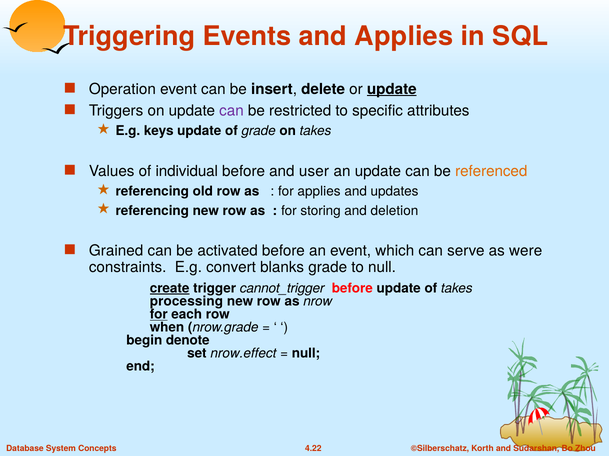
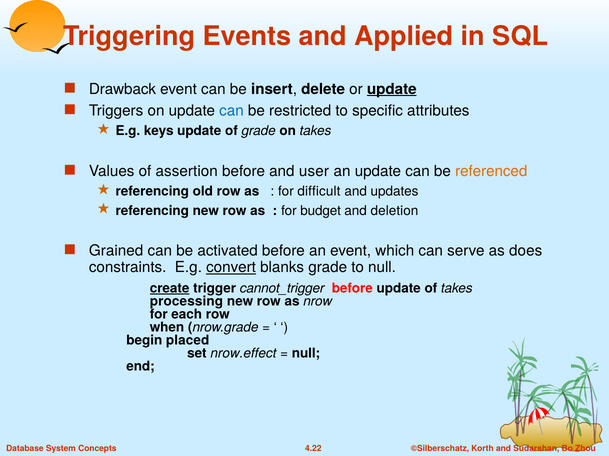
and Applies: Applies -> Applied
Operation: Operation -> Drawback
can at (231, 111) colour: purple -> blue
individual: individual -> assertion
for applies: applies -> difficult
storing: storing -> budget
were: were -> does
convert underline: none -> present
for at (159, 315) underline: present -> none
denote: denote -> placed
